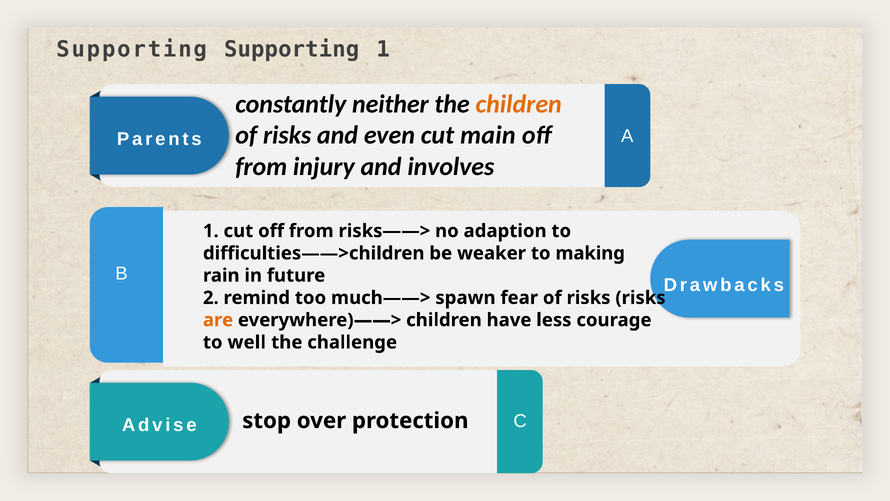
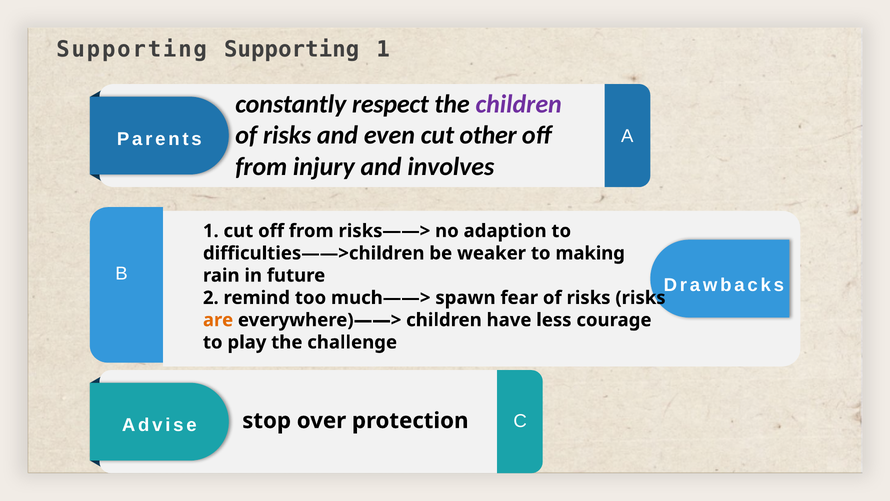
neither: neither -> respect
children at (519, 104) colour: orange -> purple
main: main -> other
well: well -> play
